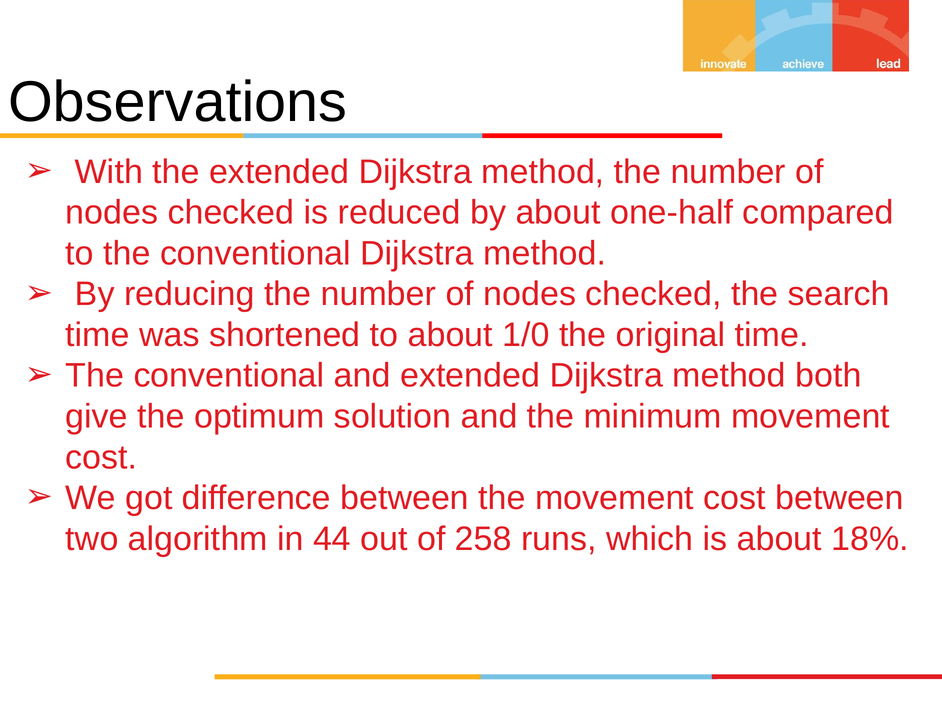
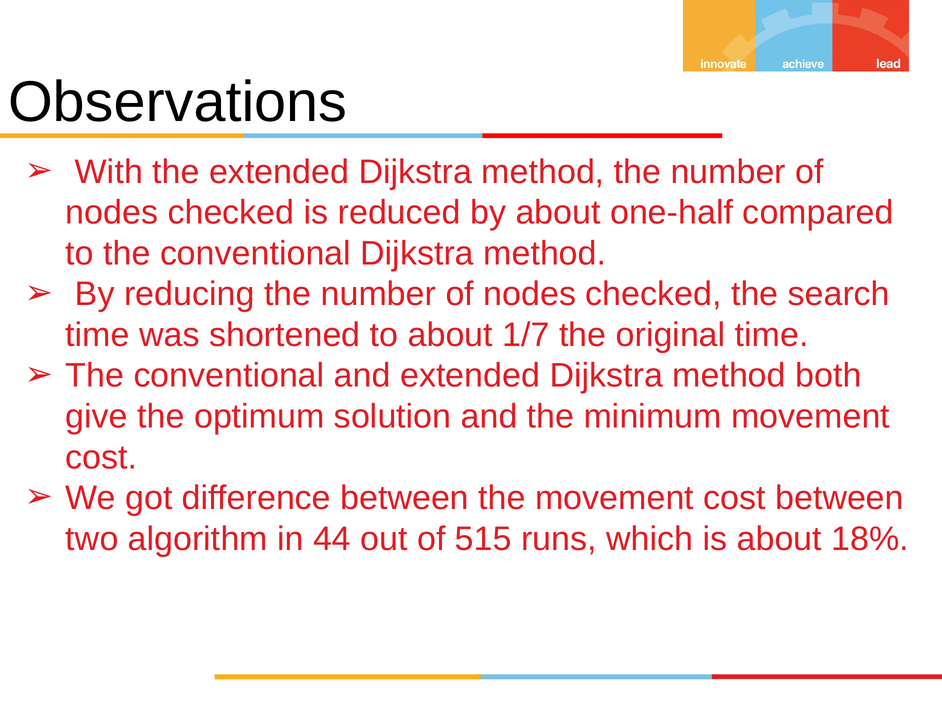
1/0: 1/0 -> 1/7
258: 258 -> 515
